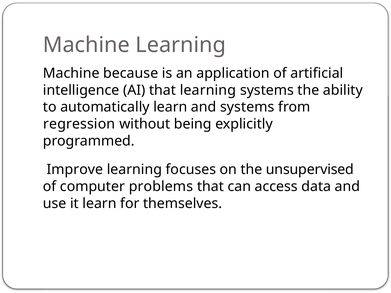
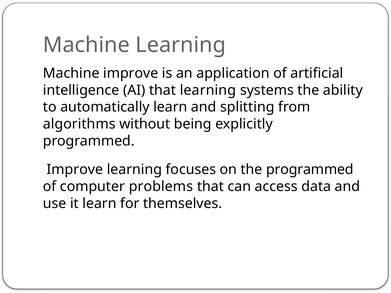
Machine because: because -> improve
and systems: systems -> splitting
regression: regression -> algorithms
the unsupervised: unsupervised -> programmed
